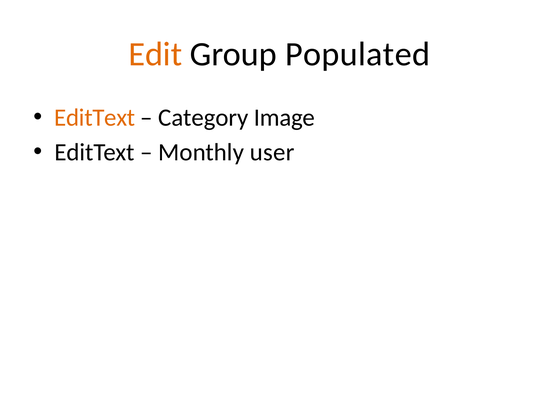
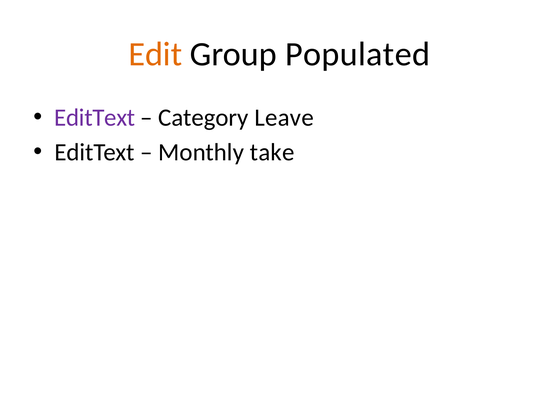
EditText at (95, 117) colour: orange -> purple
Image: Image -> Leave
user: user -> take
